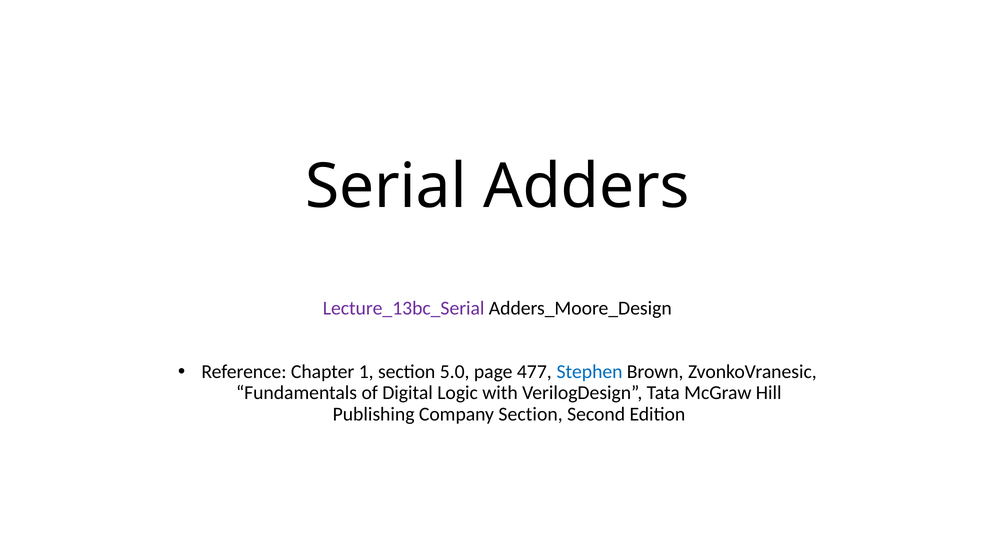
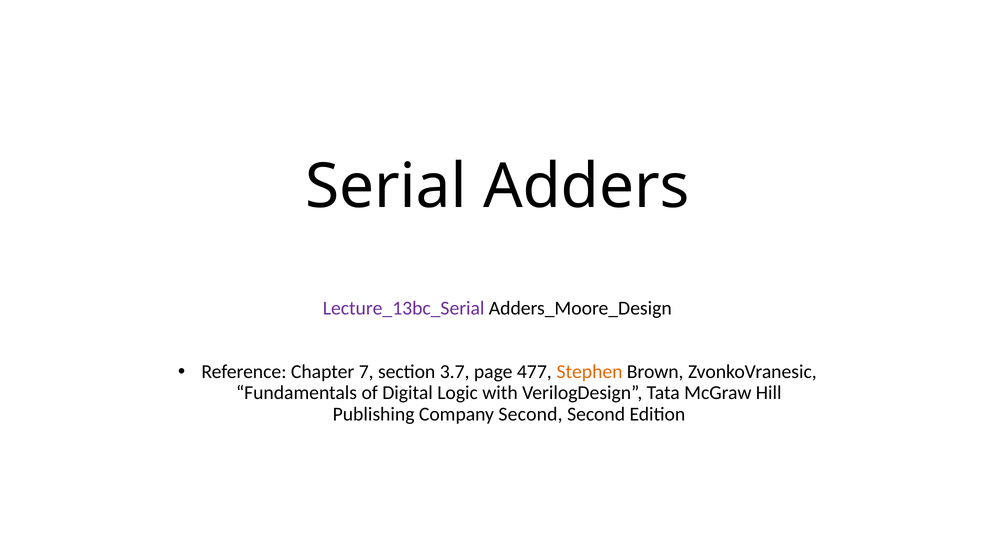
1: 1 -> 7
5.0: 5.0 -> 3.7
Stephen colour: blue -> orange
Company Section: Section -> Second
